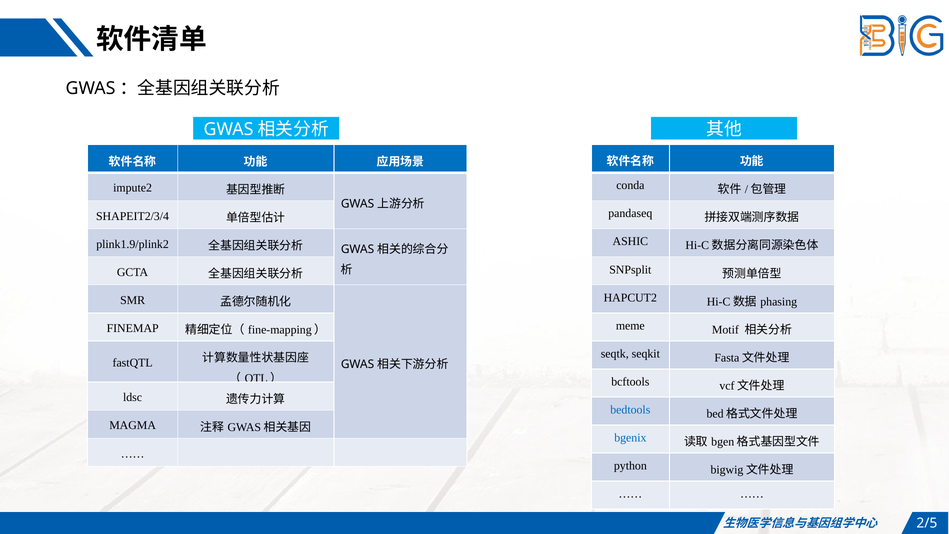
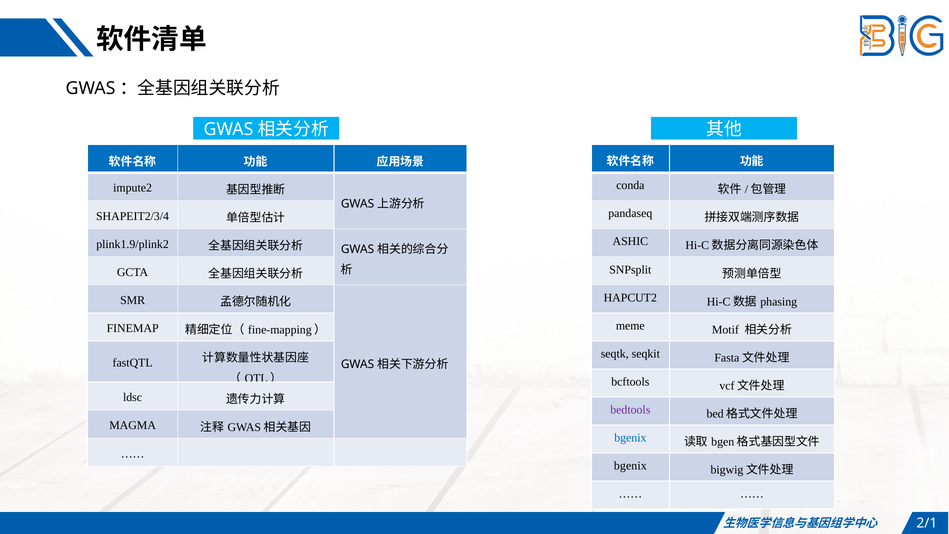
bedtools colour: blue -> purple
python at (630, 466): python -> bgenix
2/5: 2/5 -> 2/1
